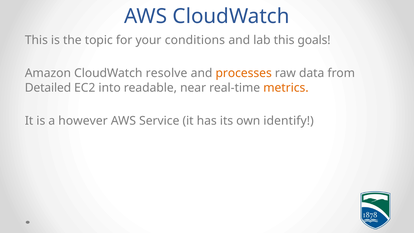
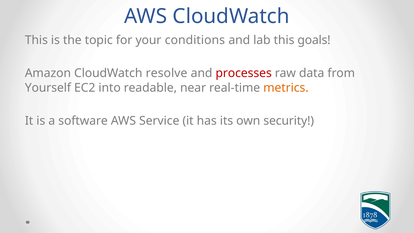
processes colour: orange -> red
Detailed: Detailed -> Yourself
however: however -> software
identify: identify -> security
